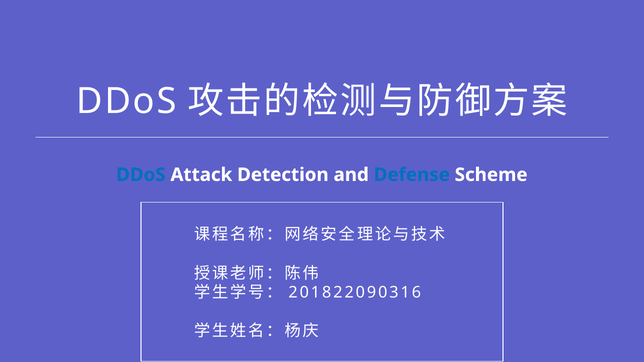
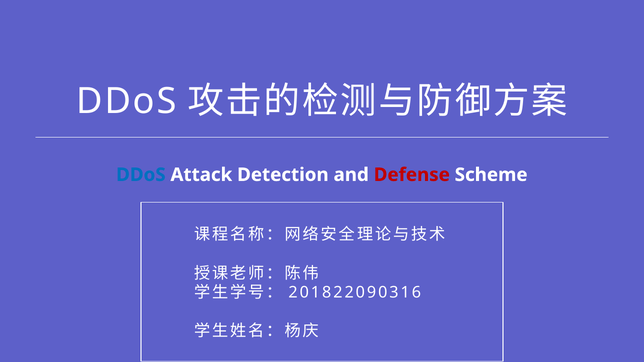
Defense colour: blue -> red
